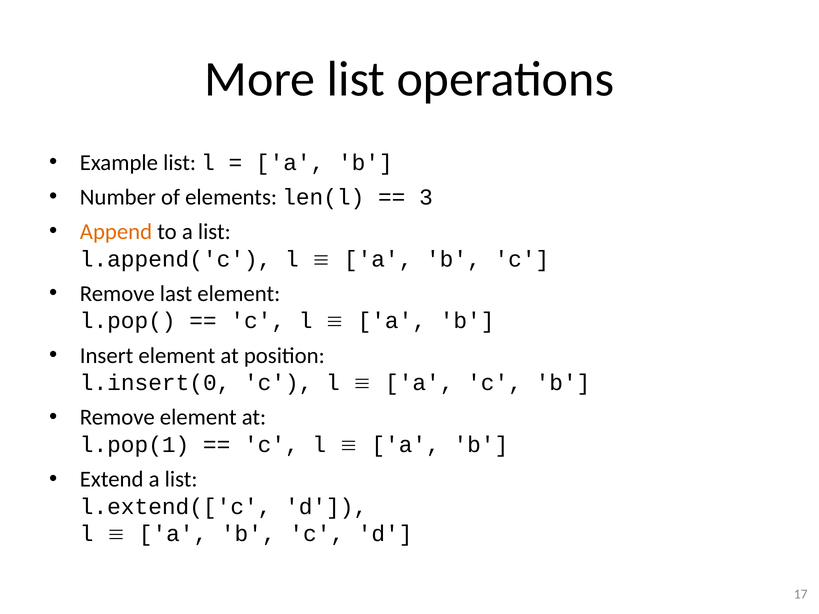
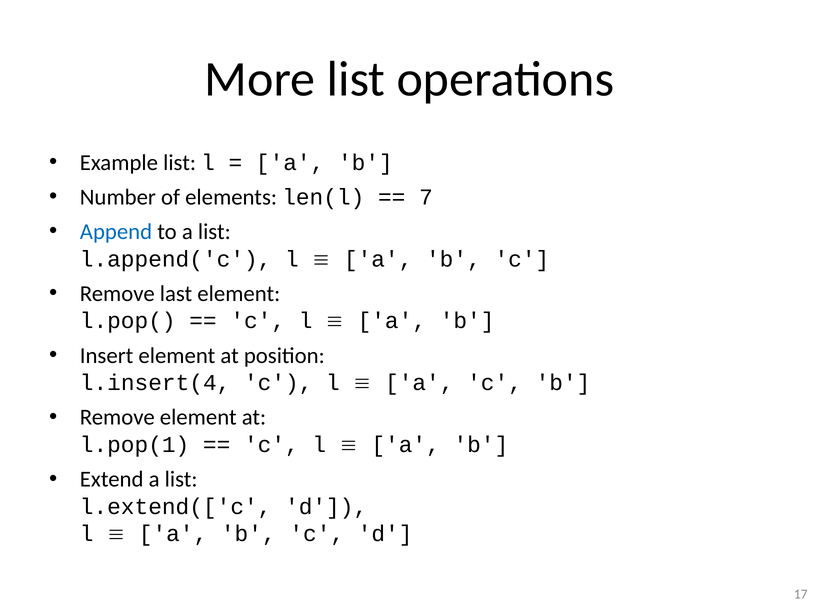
3: 3 -> 7
Append colour: orange -> blue
l.insert(0: l.insert(0 -> l.insert(4
